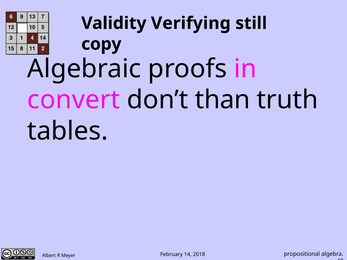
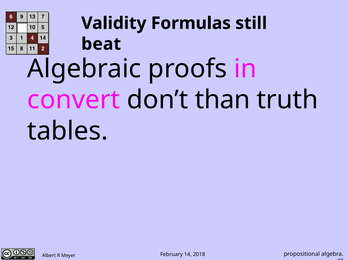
Verifying: Verifying -> Formulas
copy: copy -> beat
